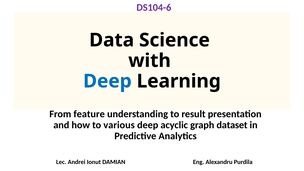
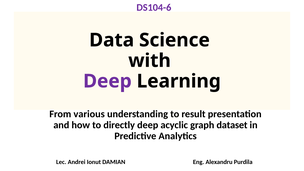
Deep at (107, 81) colour: blue -> purple
feature: feature -> various
various: various -> directly
